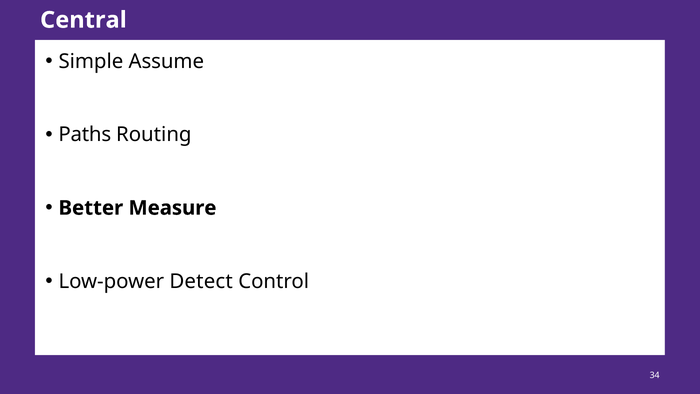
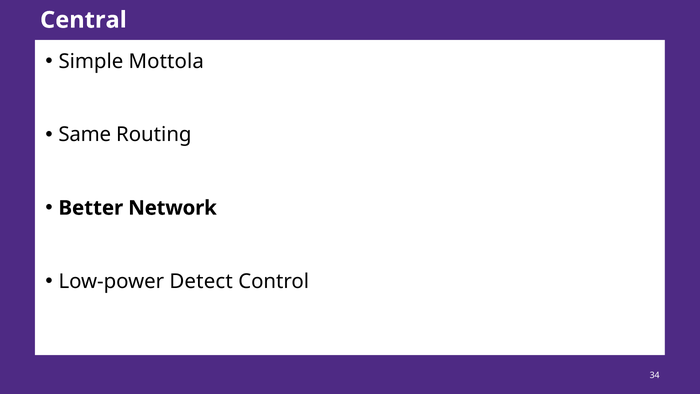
Assume: Assume -> Mottola
Paths: Paths -> Same
Measure: Measure -> Network
